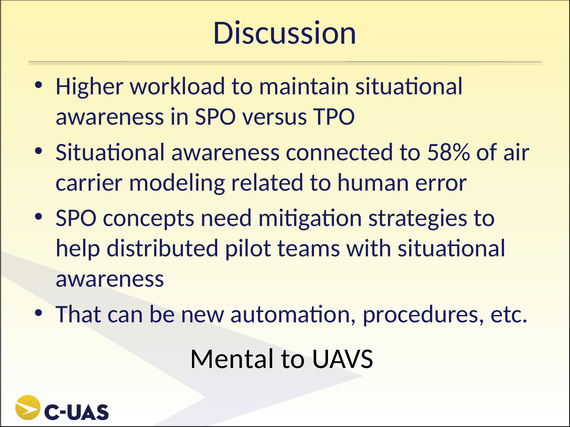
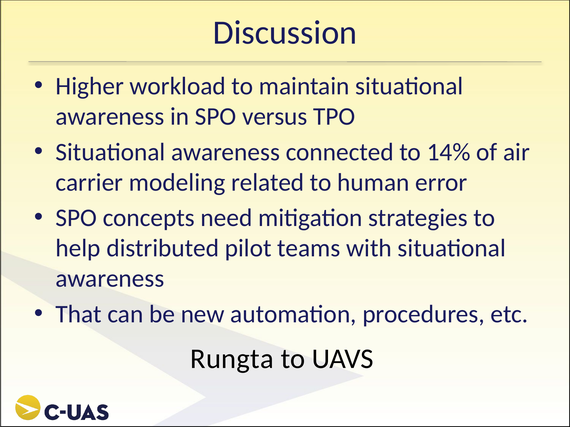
58%: 58% -> 14%
Mental: Mental -> Rungta
